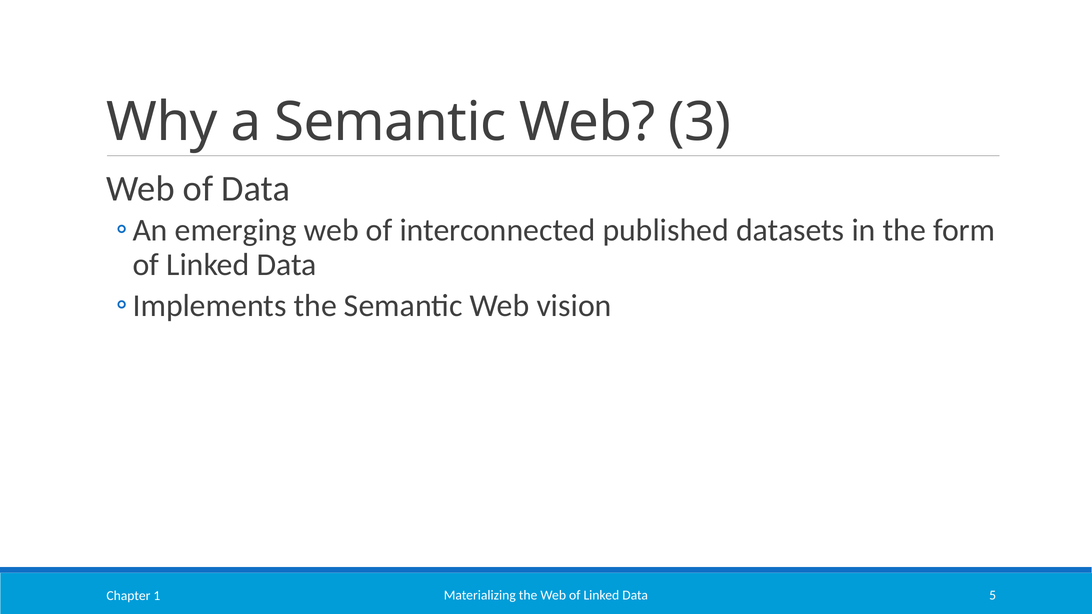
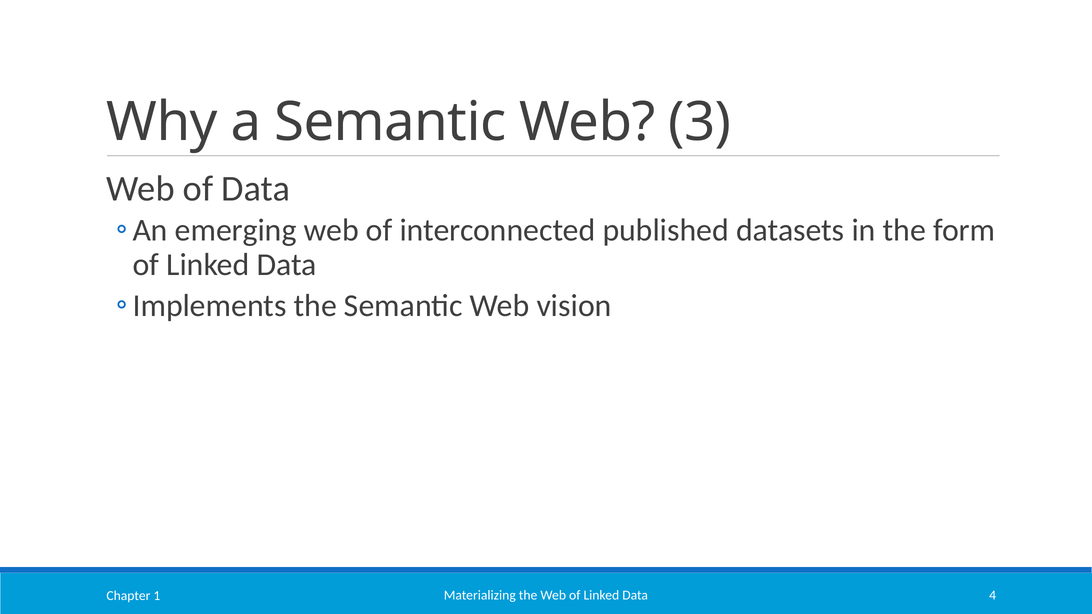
5: 5 -> 4
